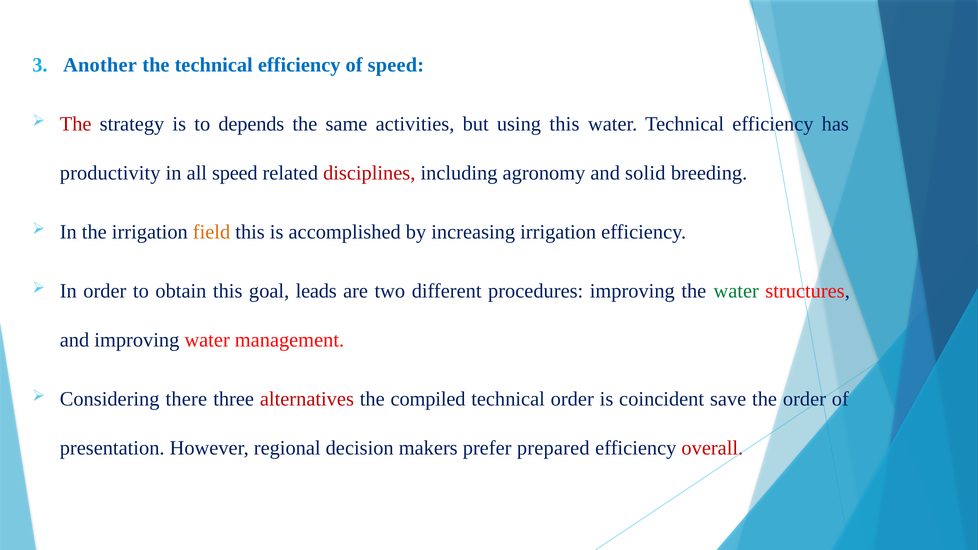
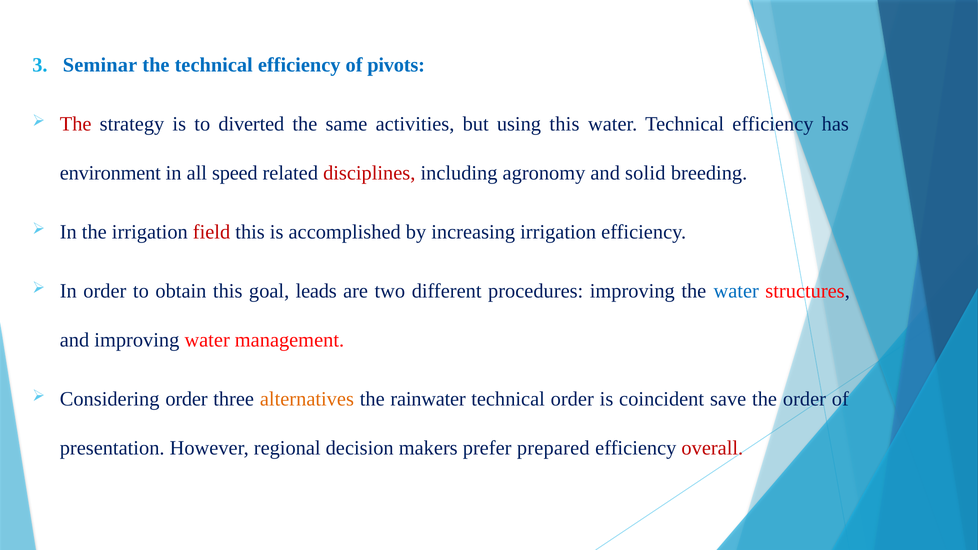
Another: Another -> Seminar
of speed: speed -> pivots
depends: depends -> diverted
productivity: productivity -> environment
field colour: orange -> red
water at (736, 291) colour: green -> blue
Considering there: there -> order
alternatives colour: red -> orange
compiled: compiled -> rainwater
